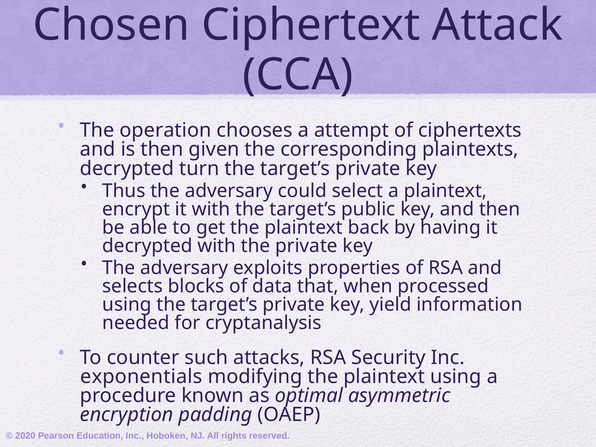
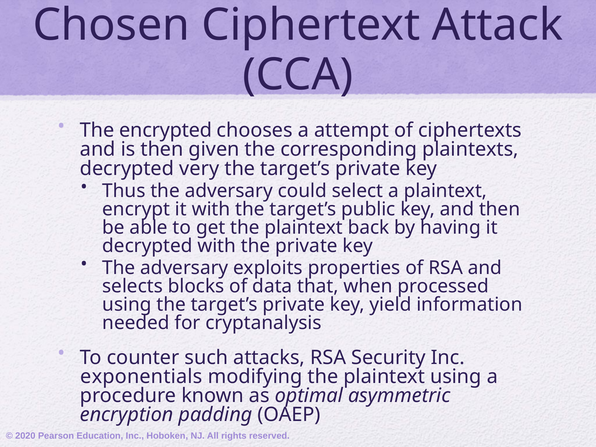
operation: operation -> encrypted
turn: turn -> very
